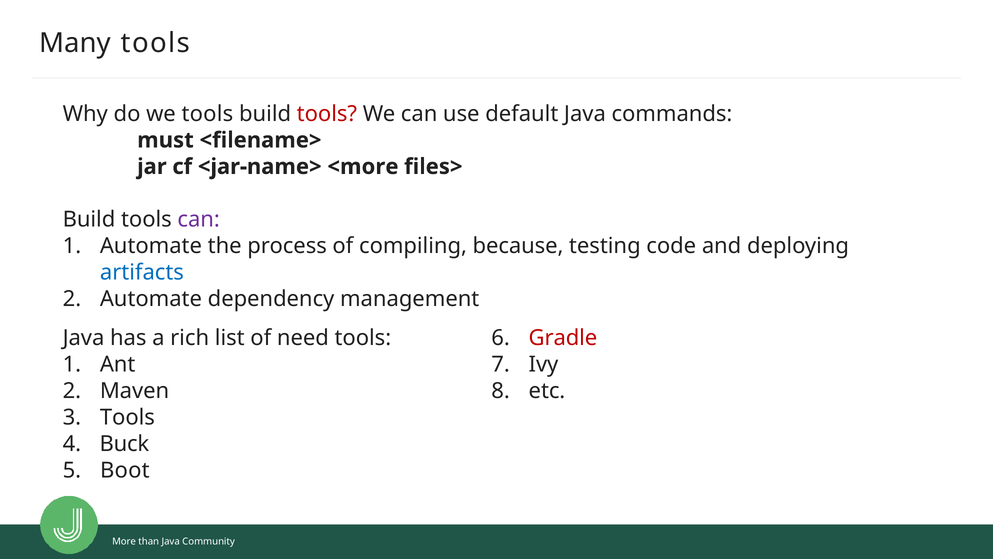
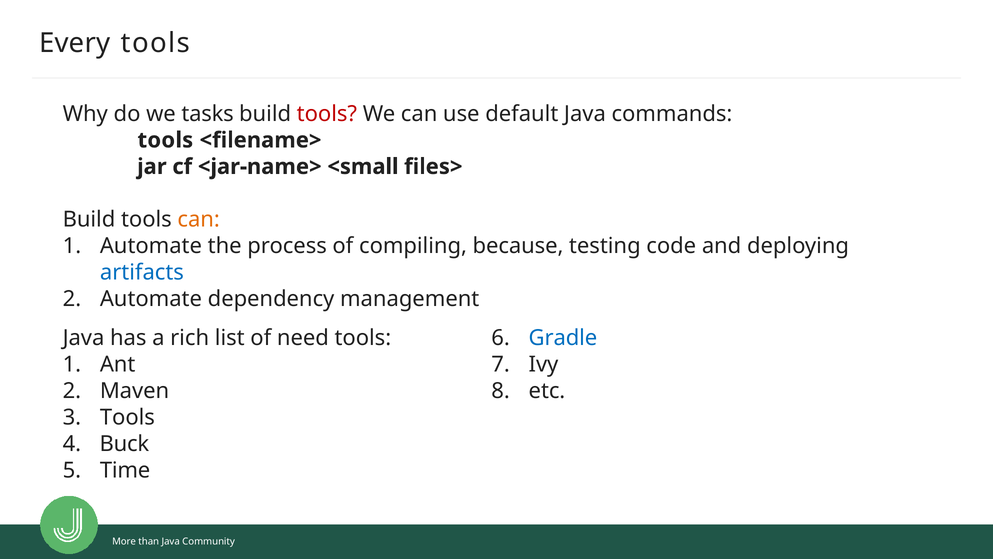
Many: Many -> Every
we tools: tools -> tasks
must at (165, 140): must -> tools
<more: <more -> <small
can at (199, 220) colour: purple -> orange
Gradle colour: red -> blue
Boot: Boot -> Time
